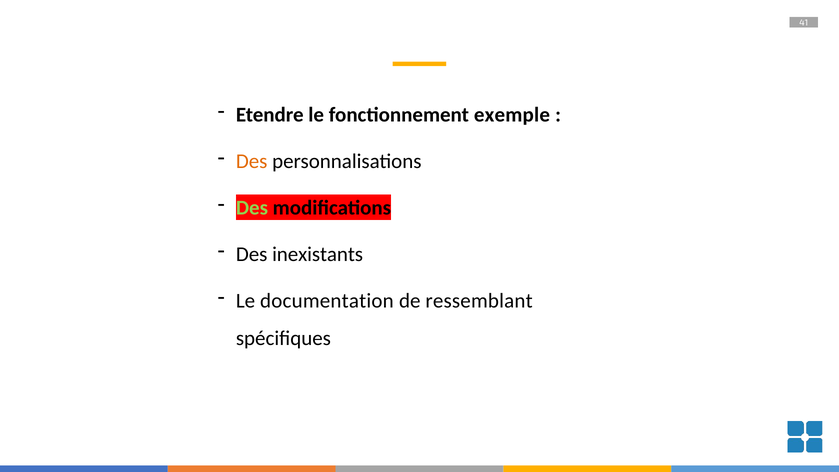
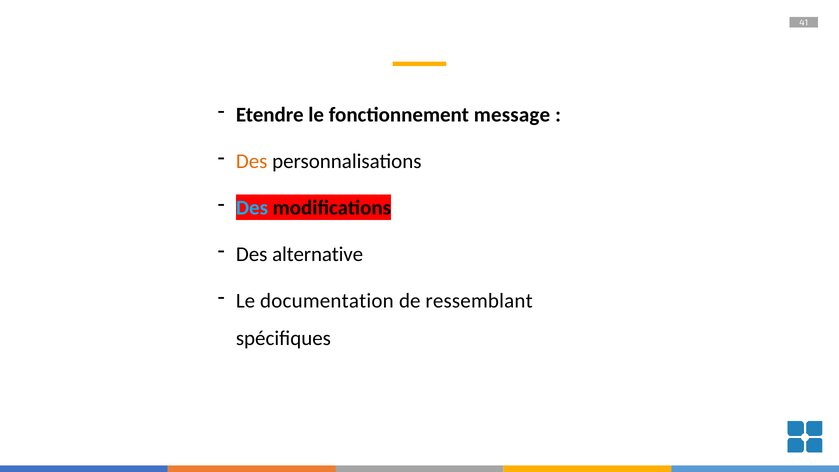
exemple: exemple -> message
Des at (252, 208) colour: light green -> light blue
inexistants: inexistants -> alternative
